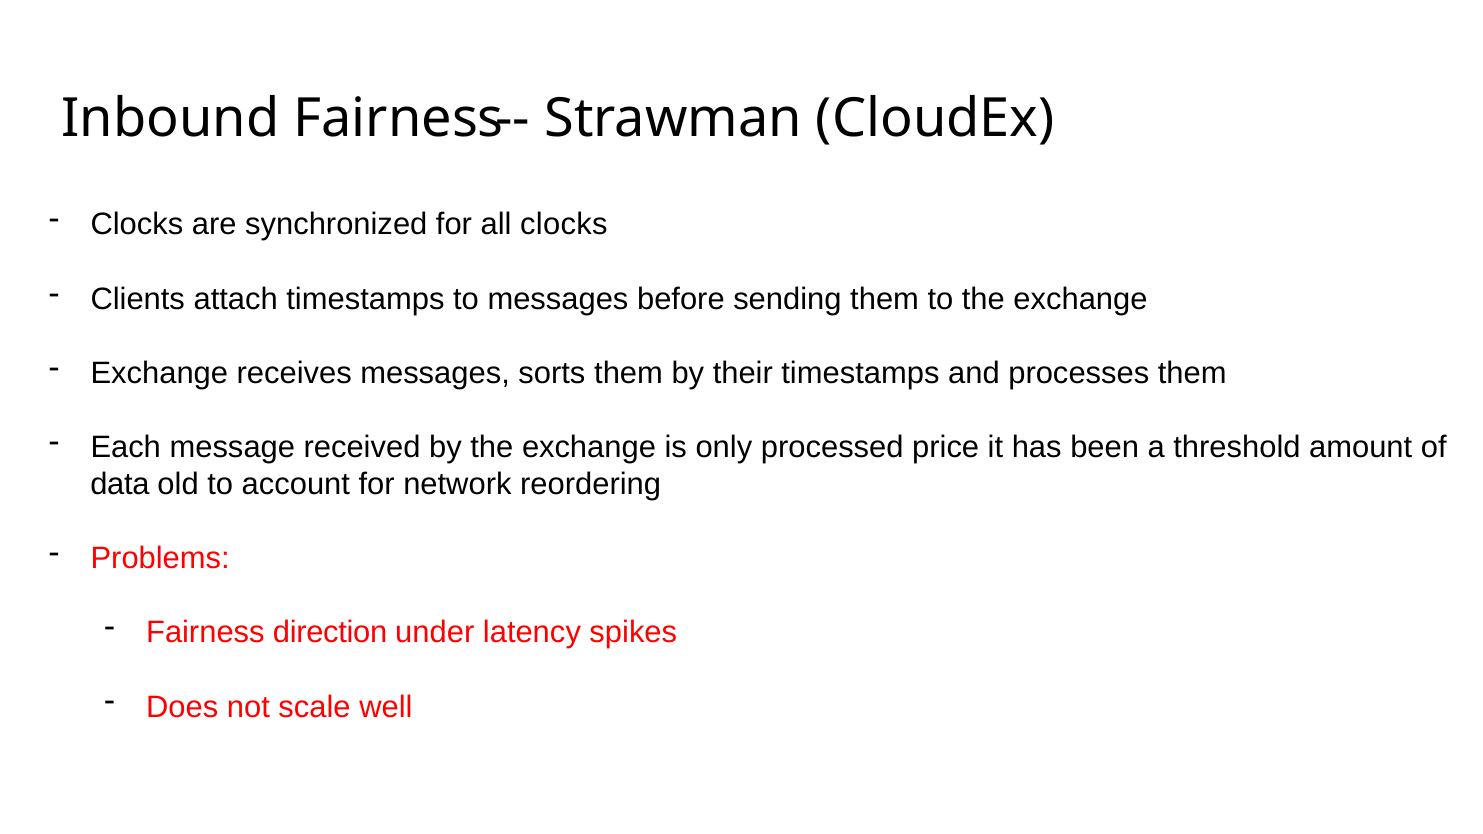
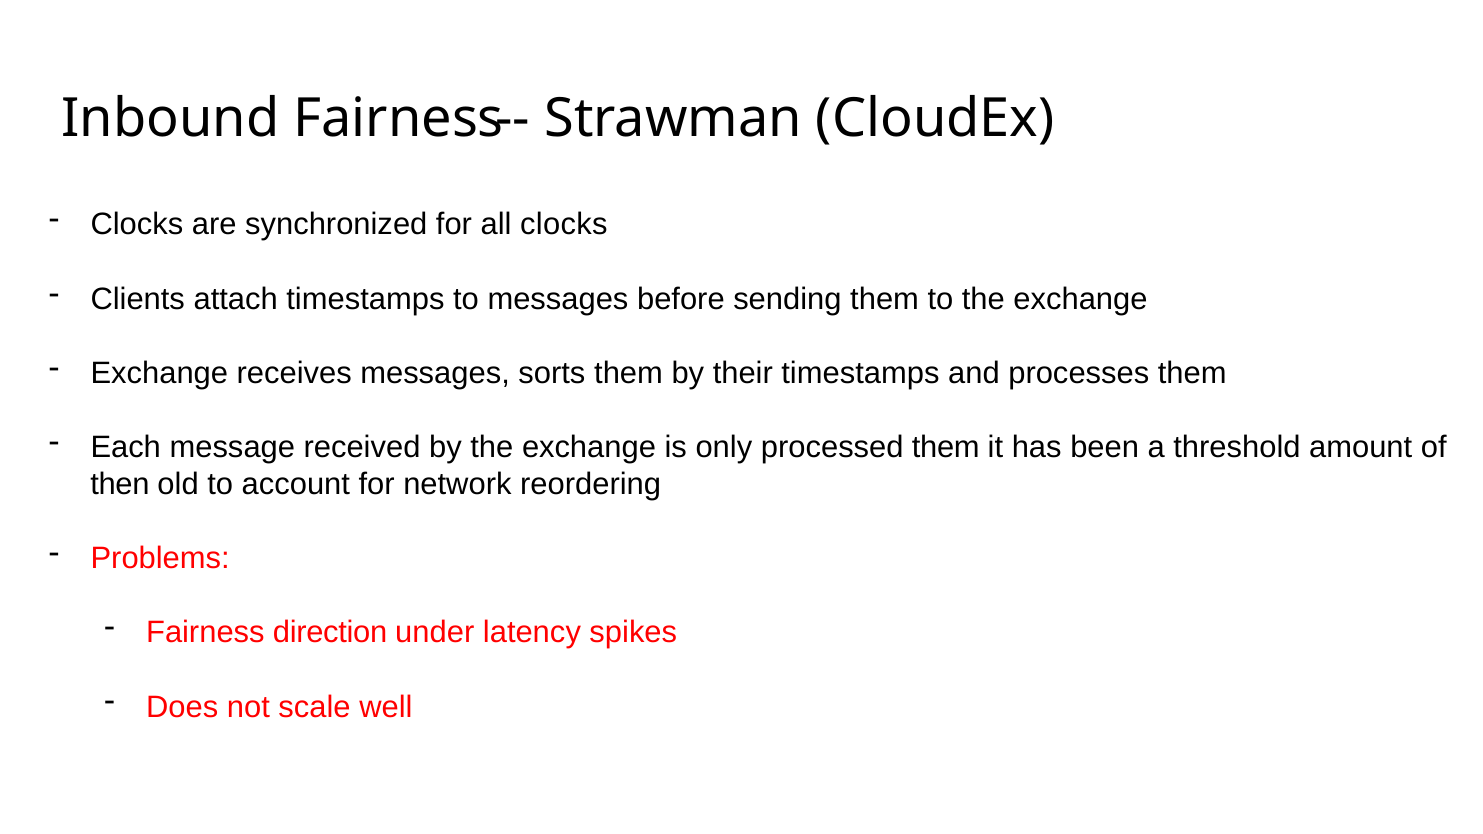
processed price: price -> them
data: data -> then
